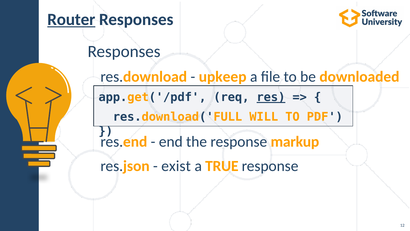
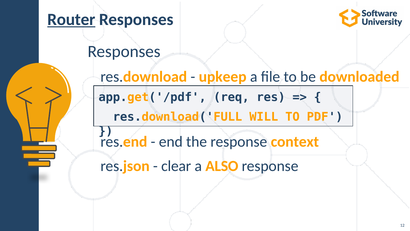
res underline: present -> none
markup: markup -> context
exist: exist -> clear
TRUE: TRUE -> ALSO
